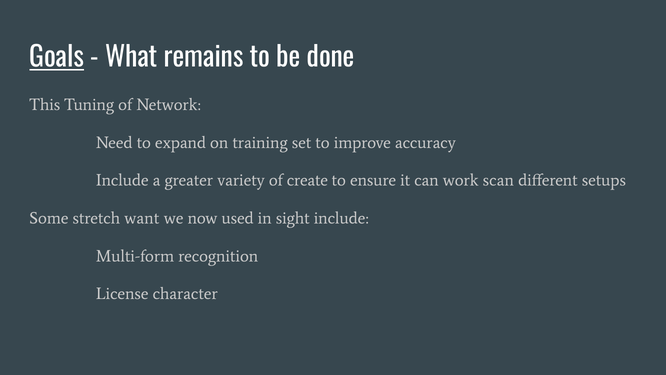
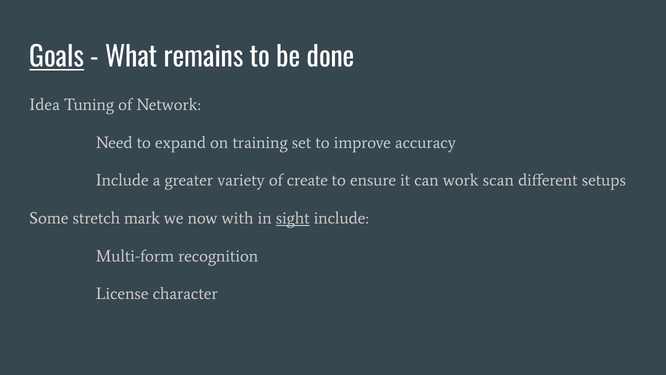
This: This -> Idea
want: want -> mark
used: used -> with
sight underline: none -> present
